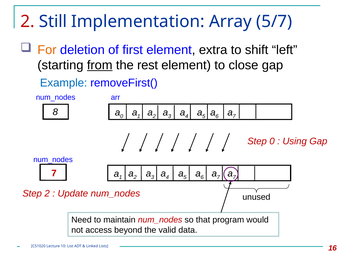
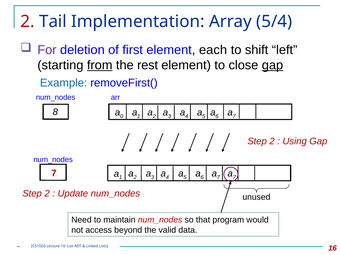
Still: Still -> Tail
5/7: 5/7 -> 5/4
For colour: orange -> purple
extra: extra -> each
gap at (272, 65) underline: none -> present
0 at (272, 141): 0 -> 2
